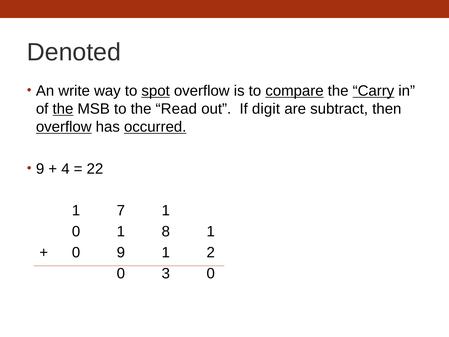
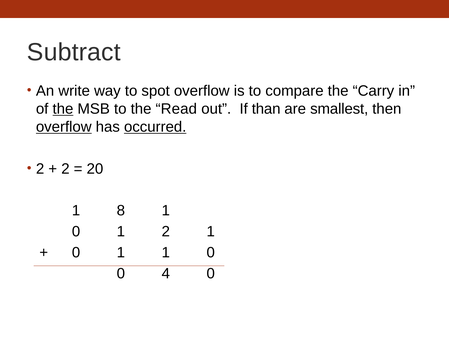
Denoted: Denoted -> Subtract
spot underline: present -> none
compare underline: present -> none
Carry underline: present -> none
digit: digit -> than
subtract: subtract -> smallest
9 at (40, 169): 9 -> 2
4 at (65, 169): 4 -> 2
22: 22 -> 20
7: 7 -> 8
1 8: 8 -> 2
9 at (121, 252): 9 -> 1
2 at (211, 252): 2 -> 0
3: 3 -> 4
